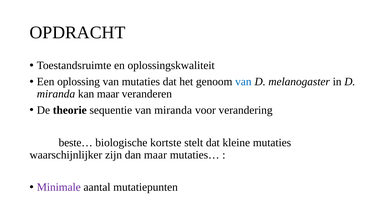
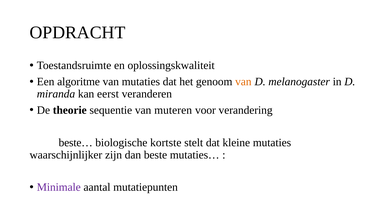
oplossing: oplossing -> algoritme
van at (243, 82) colour: blue -> orange
kan maar: maar -> eerst
van miranda: miranda -> muteren
dan maar: maar -> beste
